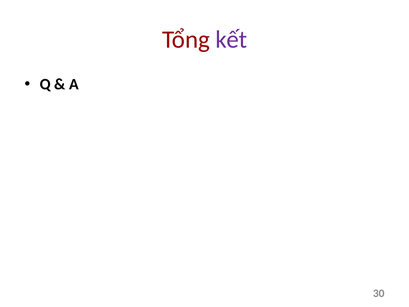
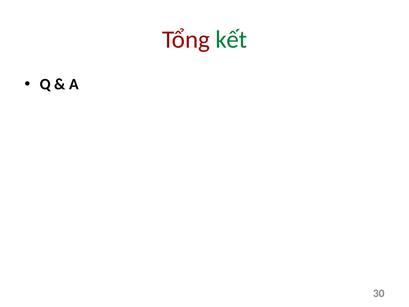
kết colour: purple -> green
